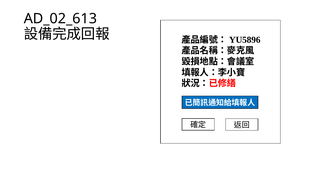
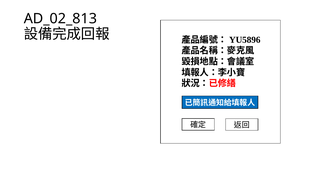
AD_02_613: AD_02_613 -> AD_02_813
